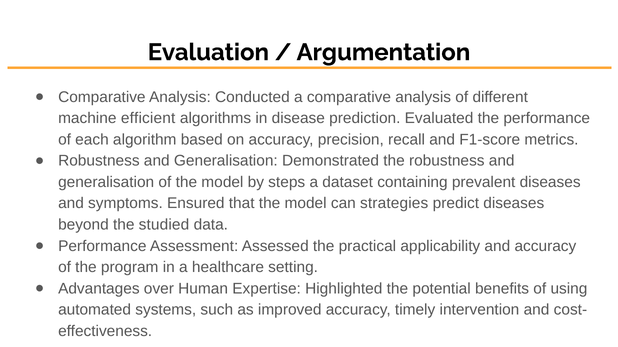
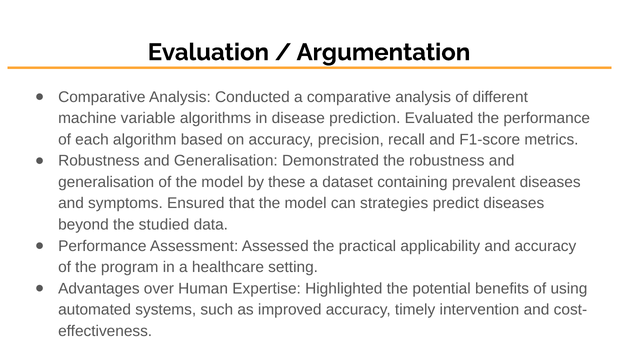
efficient: efficient -> variable
steps: steps -> these
